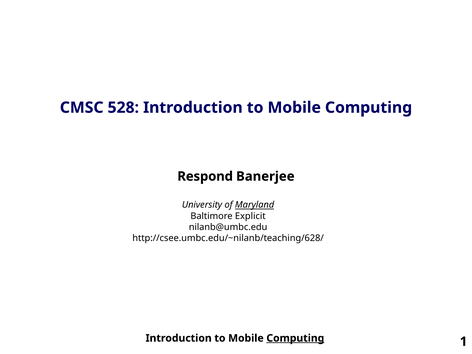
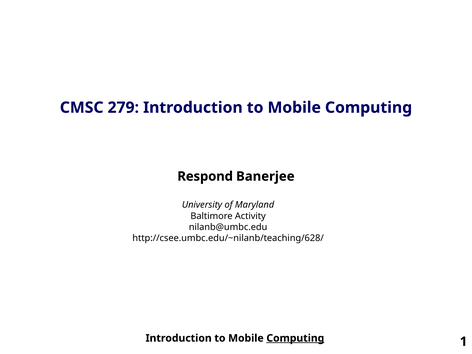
528: 528 -> 279
Maryland underline: present -> none
Explicit: Explicit -> Activity
